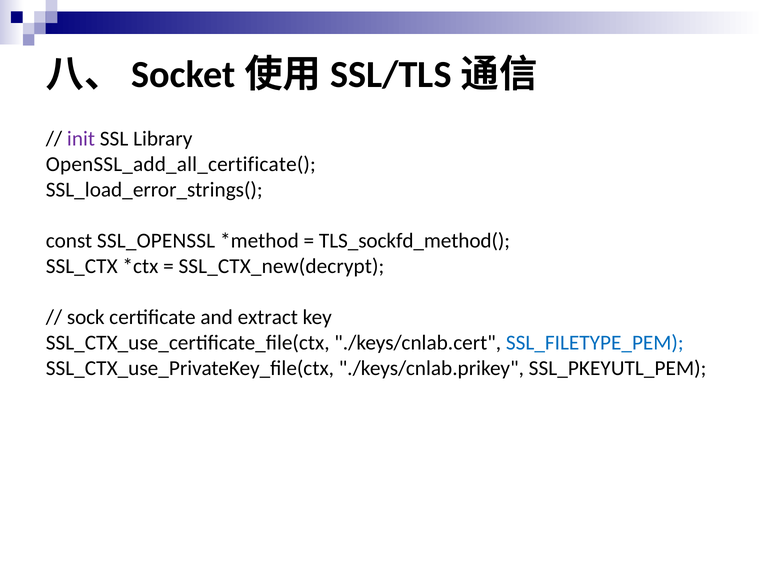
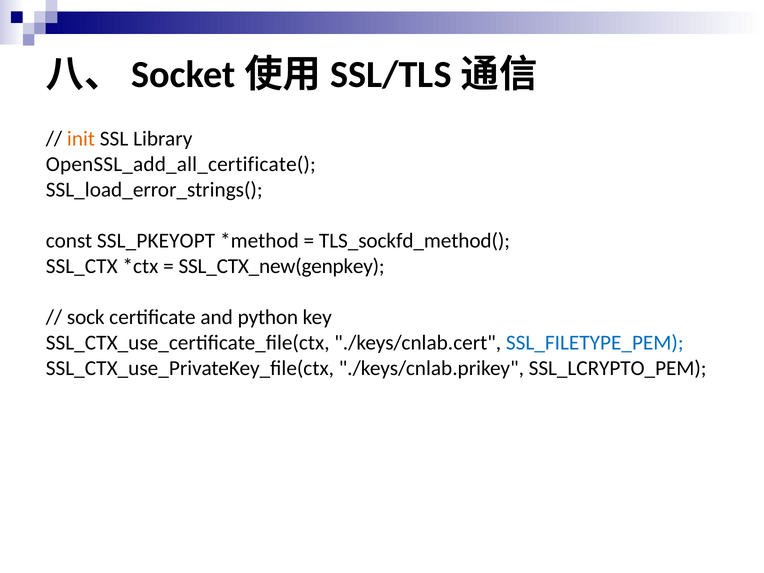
init colour: purple -> orange
SSL_OPENSSL: SSL_OPENSSL -> SSL_PKEYOPT
SSL_CTX_new(decrypt: SSL_CTX_new(decrypt -> SSL_CTX_new(genpkey
extract: extract -> python
SSL_PKEYUTL_PEM: SSL_PKEYUTL_PEM -> SSL_LCRYPTO_PEM
